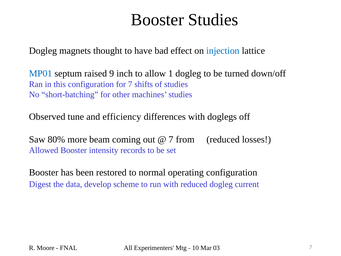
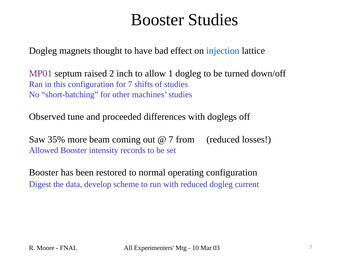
MP01 colour: blue -> purple
9: 9 -> 2
efficiency: efficiency -> proceeded
80%: 80% -> 35%
